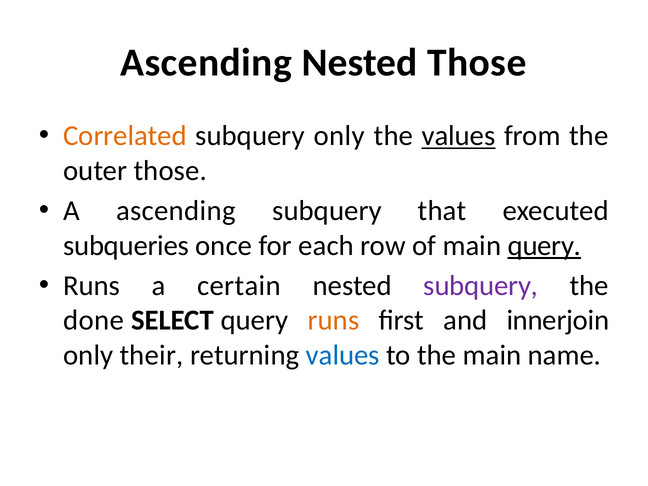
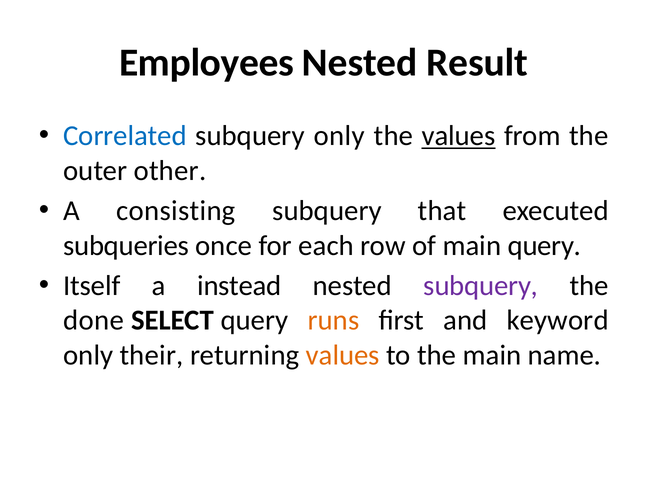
Ascending at (206, 63): Ascending -> Employees
Nested Those: Those -> Result
Correlated colour: orange -> blue
outer those: those -> other
A ascending: ascending -> consisting
query at (544, 246) underline: present -> none
Runs at (92, 286): Runs -> Itself
certain: certain -> instead
innerjoin: innerjoin -> keyword
values at (343, 355) colour: blue -> orange
